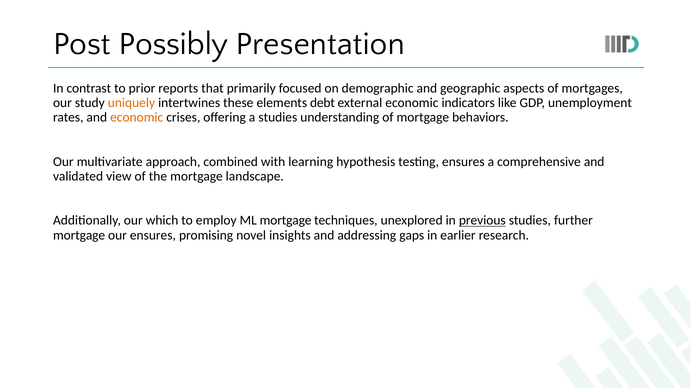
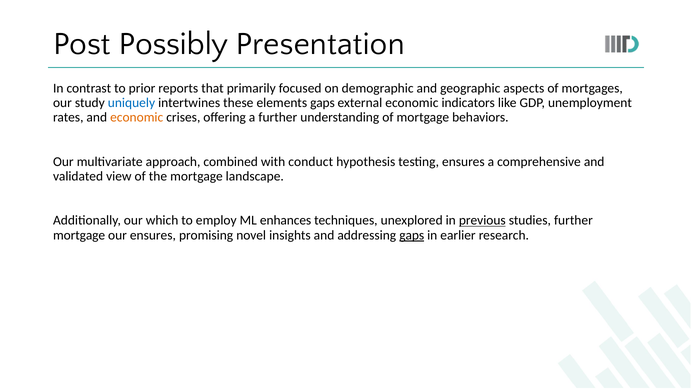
uniquely colour: orange -> blue
elements debt: debt -> gaps
a studies: studies -> further
learning: learning -> conduct
ML mortgage: mortgage -> enhances
gaps at (412, 235) underline: none -> present
